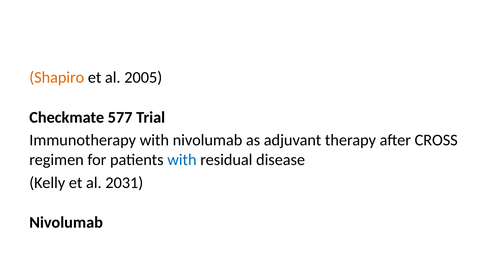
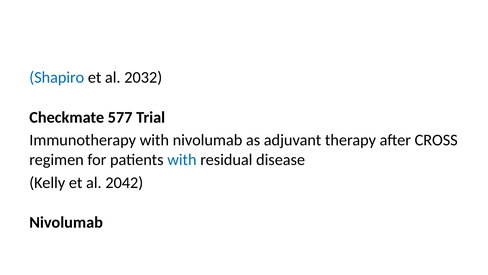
Shapiro colour: orange -> blue
2005: 2005 -> 2032
2031: 2031 -> 2042
